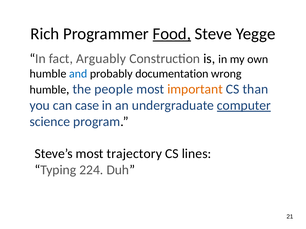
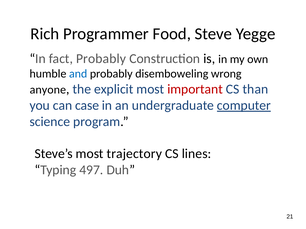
Food underline: present -> none
fact Arguably: Arguably -> Probably
documentation: documentation -> disemboweling
humble at (48, 90): humble -> anyone
people: people -> explicit
important colour: orange -> red
224: 224 -> 497
